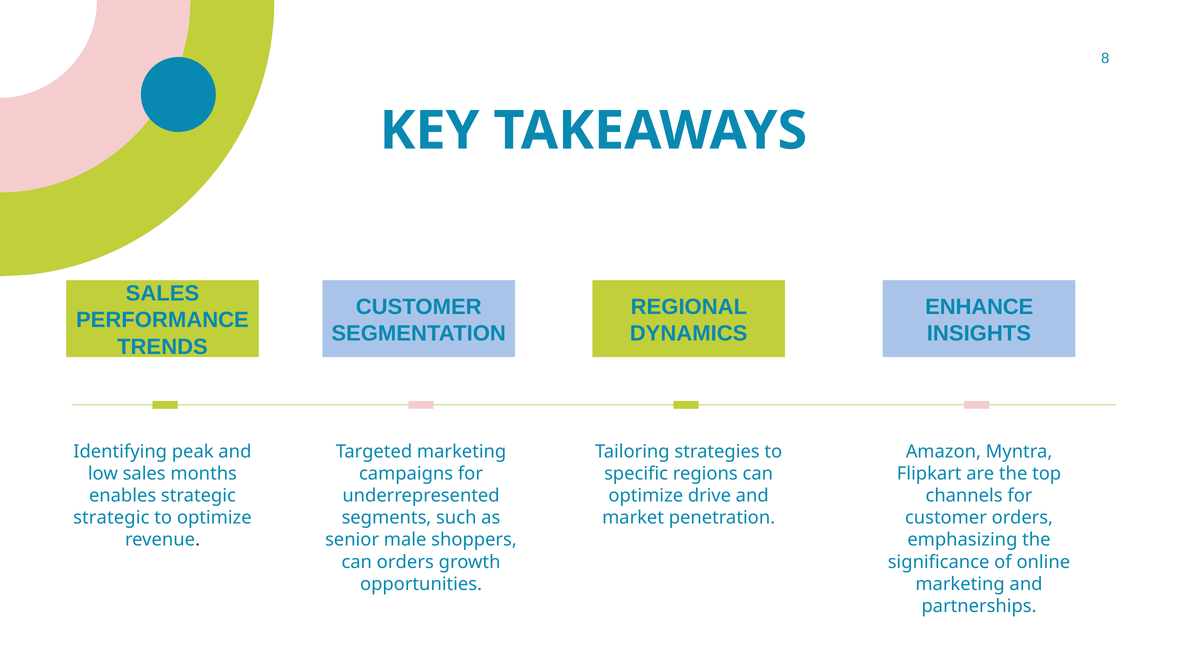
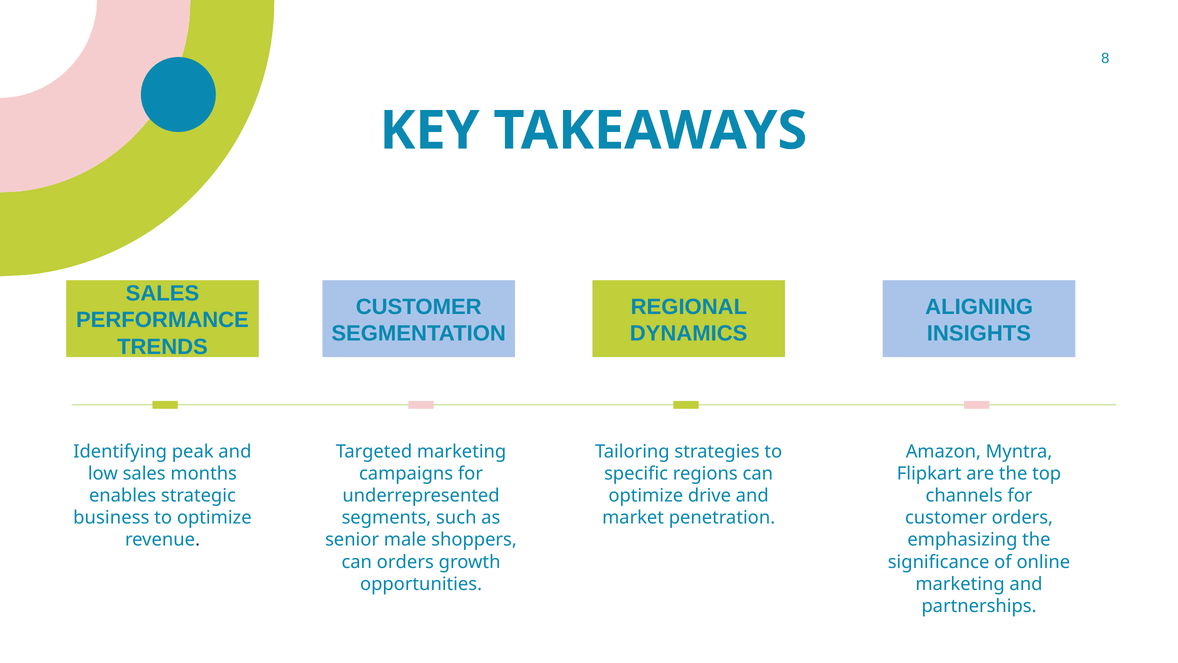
ENHANCE: ENHANCE -> ALIGNING
strategic at (111, 517): strategic -> business
